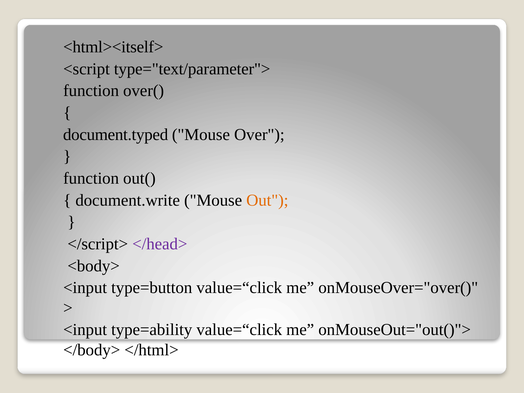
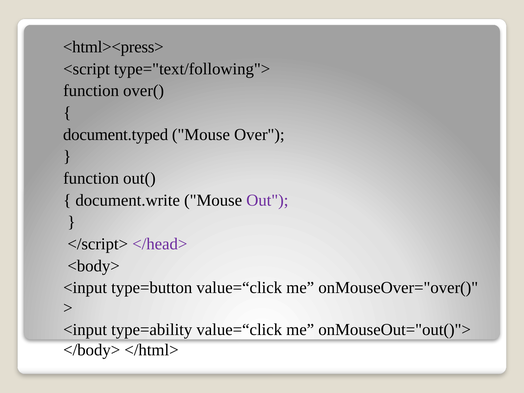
<html><itself>: <html><itself> -> <html><press>
type="text/parameter">: type="text/parameter"> -> type="text/following">
Out colour: orange -> purple
